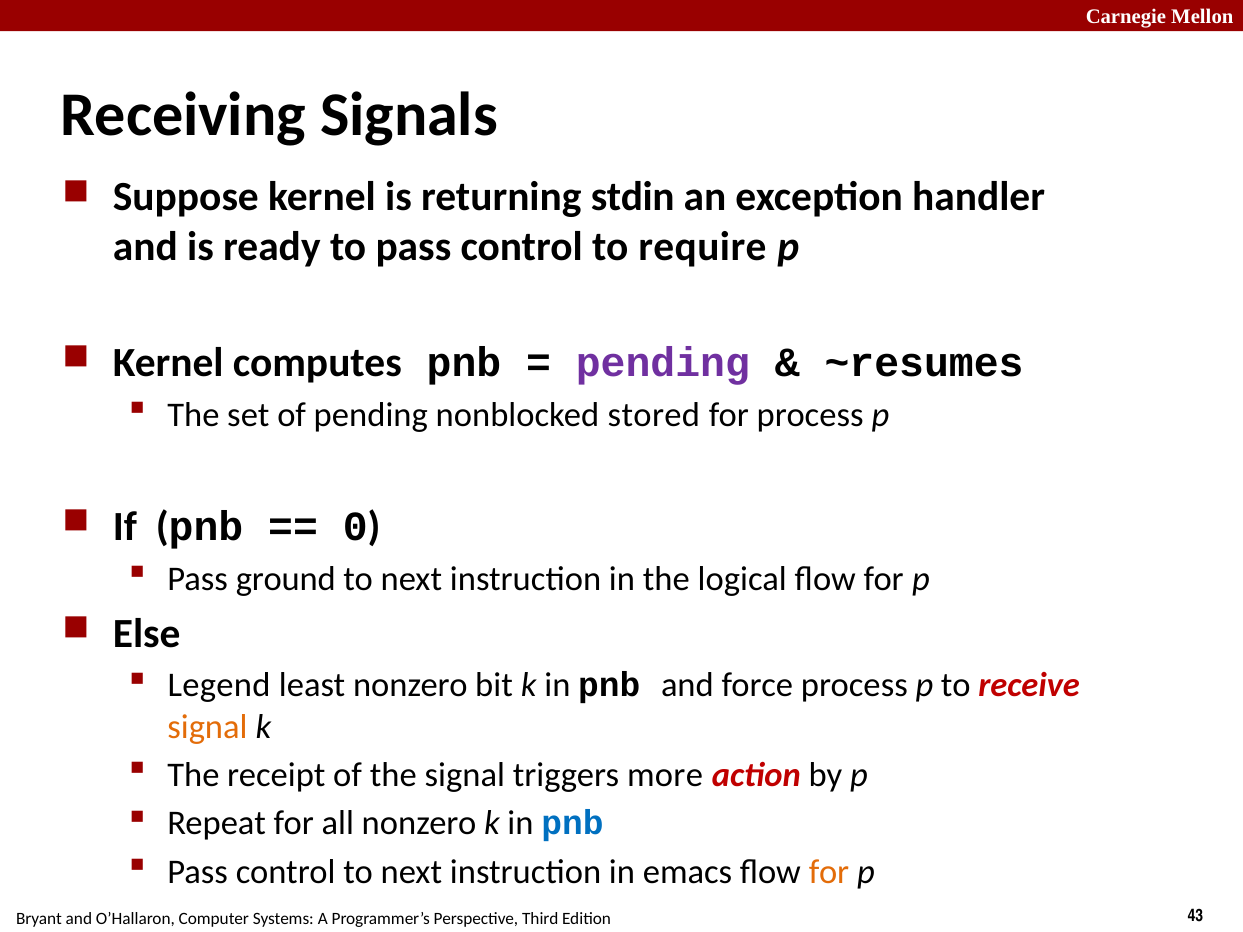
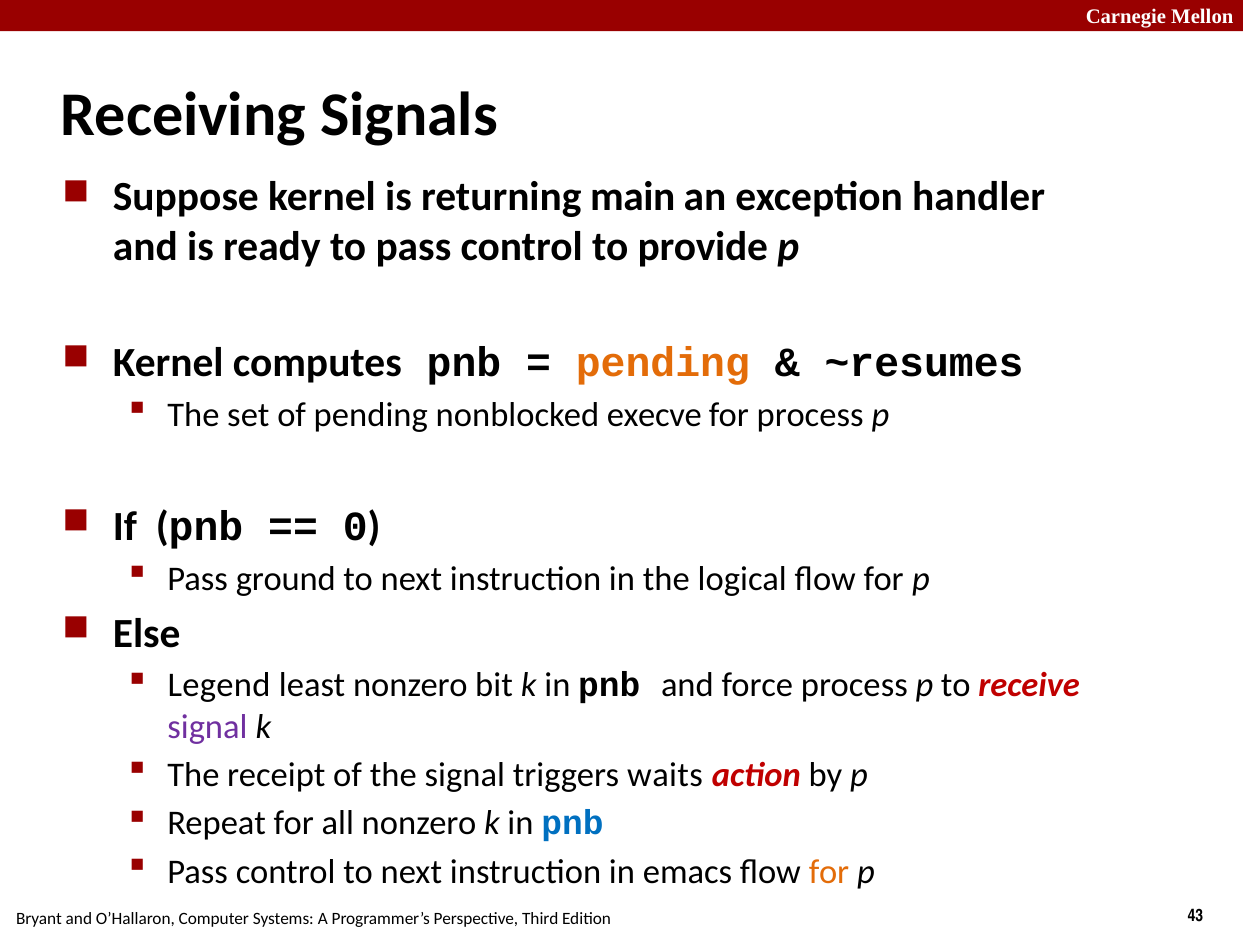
stdin: stdin -> main
require: require -> provide
pending at (663, 363) colour: purple -> orange
stored: stored -> execve
signal at (207, 727) colour: orange -> purple
more: more -> waits
